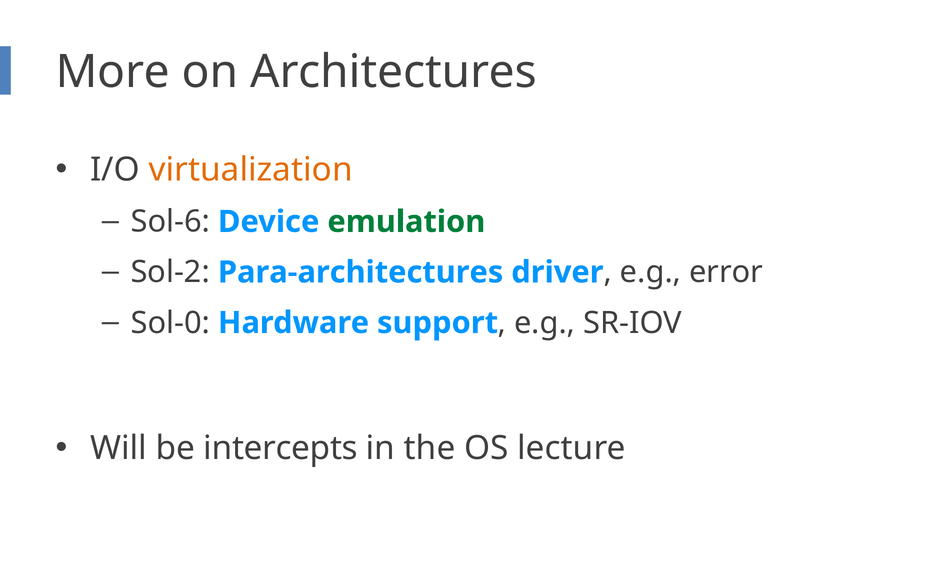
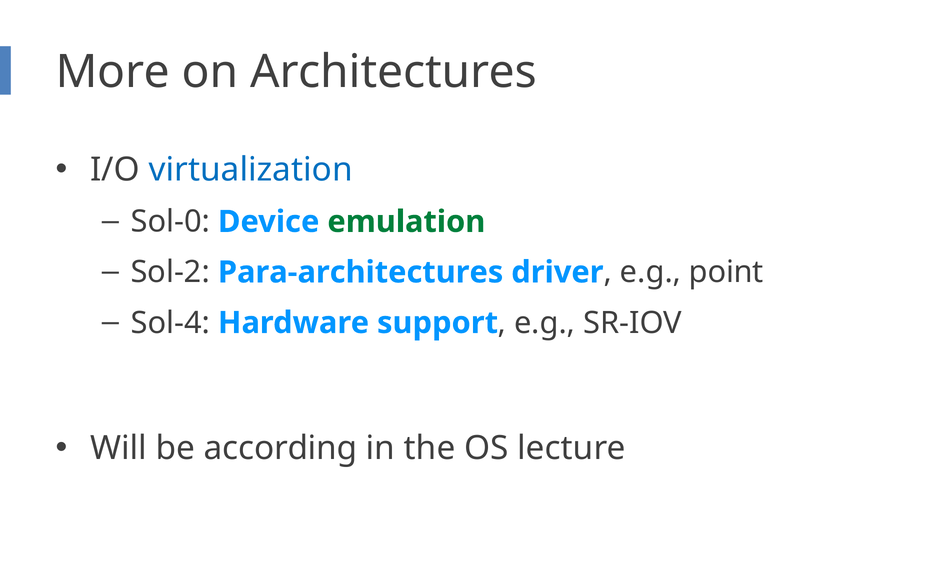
virtualization colour: orange -> blue
Sol-6: Sol-6 -> Sol-0
error: error -> point
Sol-0: Sol-0 -> Sol-4
intercepts: intercepts -> according
